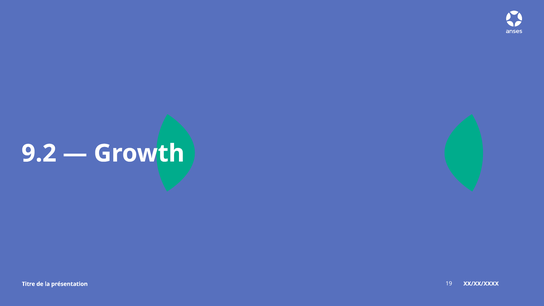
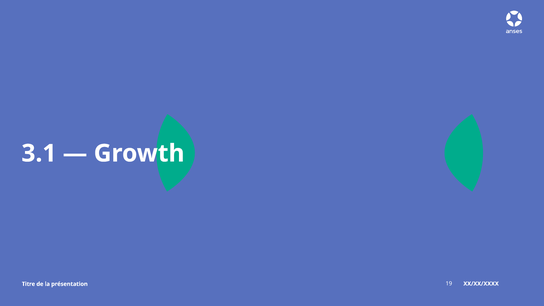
9.2: 9.2 -> 3.1
